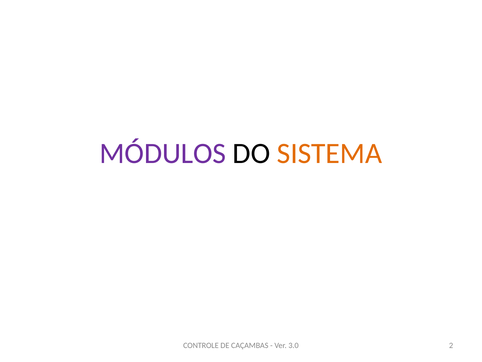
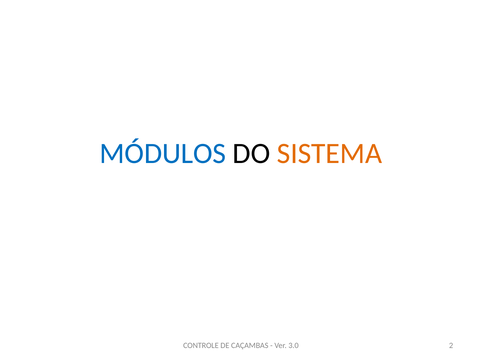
MÓDULOS colour: purple -> blue
